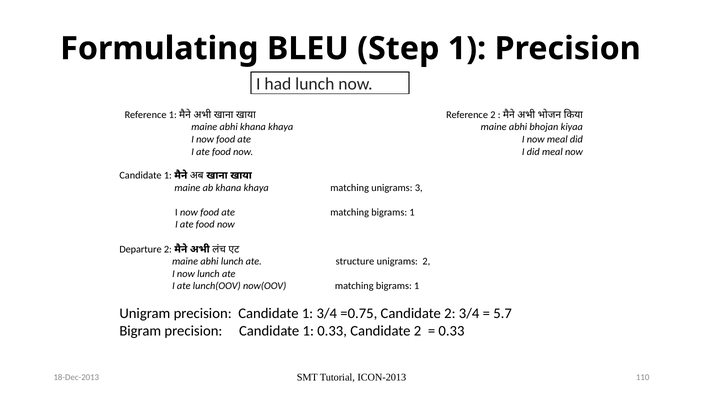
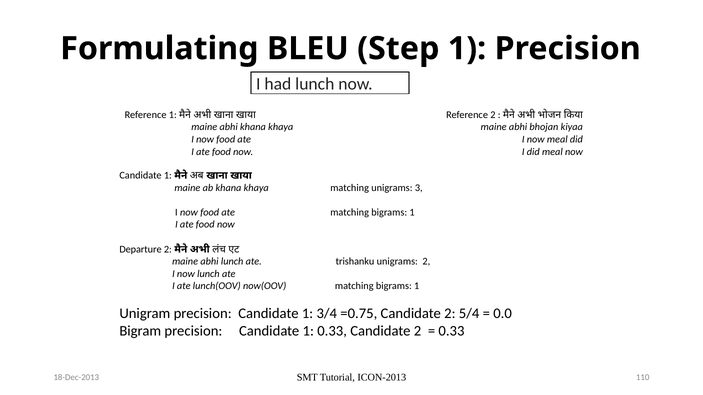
structure: structure -> trishanku
2 3/4: 3/4 -> 5/4
5.7: 5.7 -> 0.0
